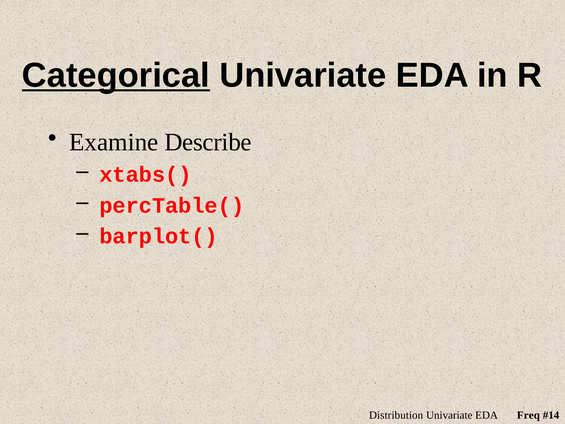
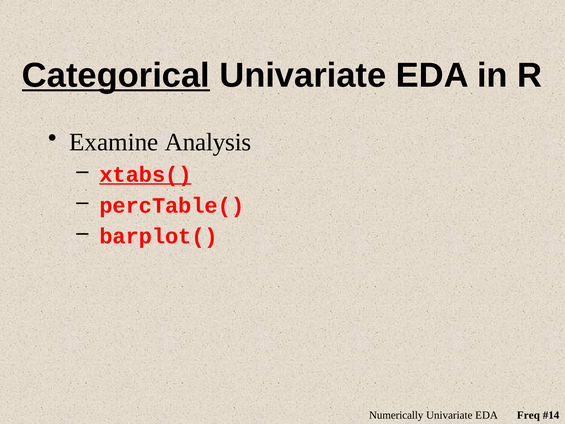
Describe: Describe -> Analysis
xtabs( underline: none -> present
Distribution: Distribution -> Numerically
